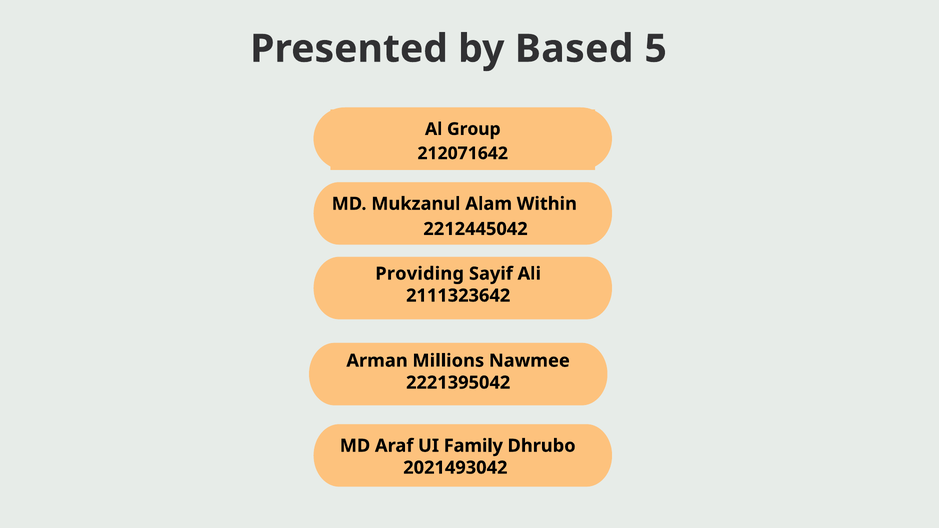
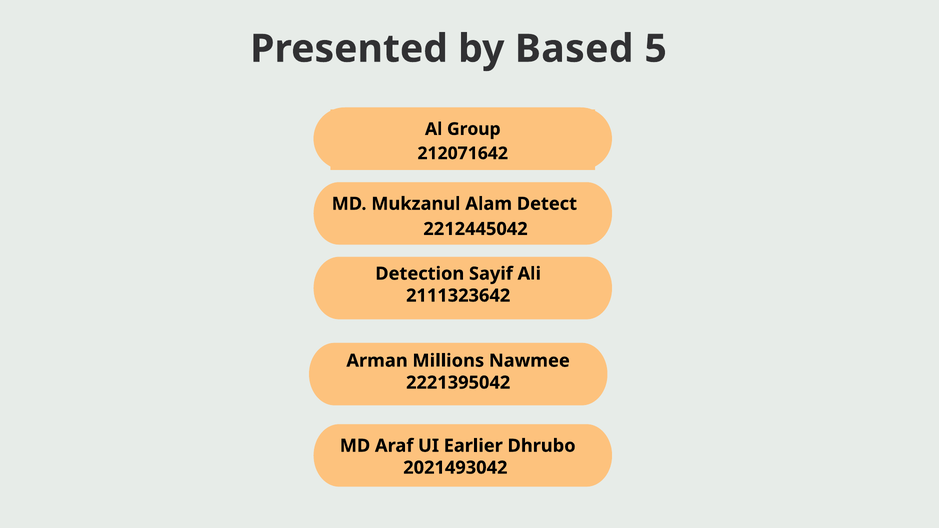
Within: Within -> Detect
Providing: Providing -> Detection
Family: Family -> Earlier
